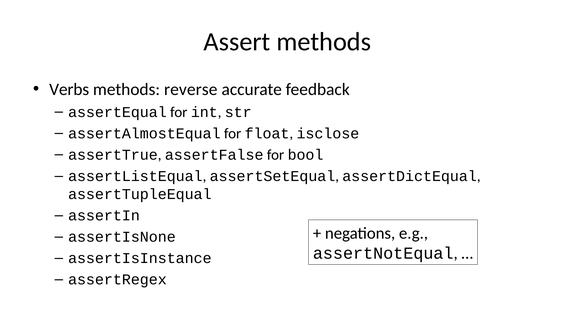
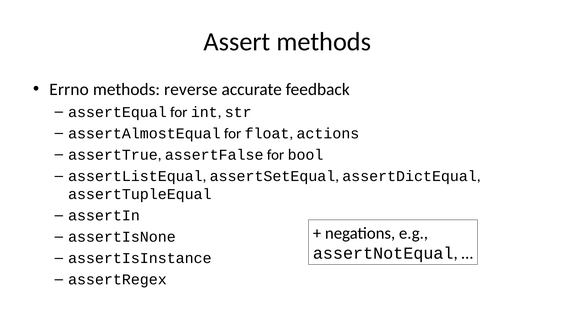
Verbs: Verbs -> Errno
isclose: isclose -> actions
